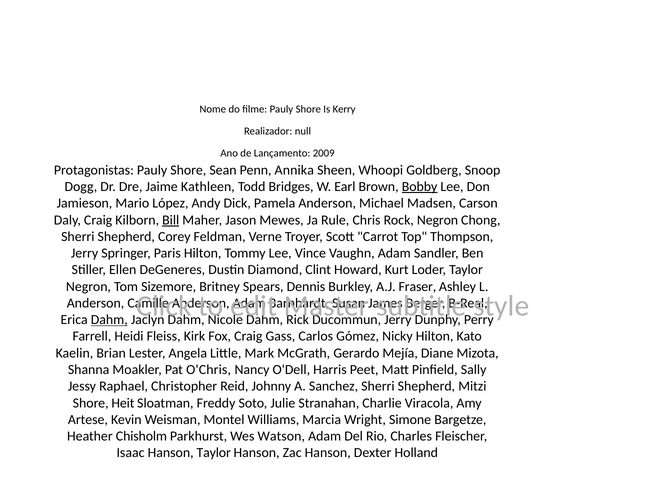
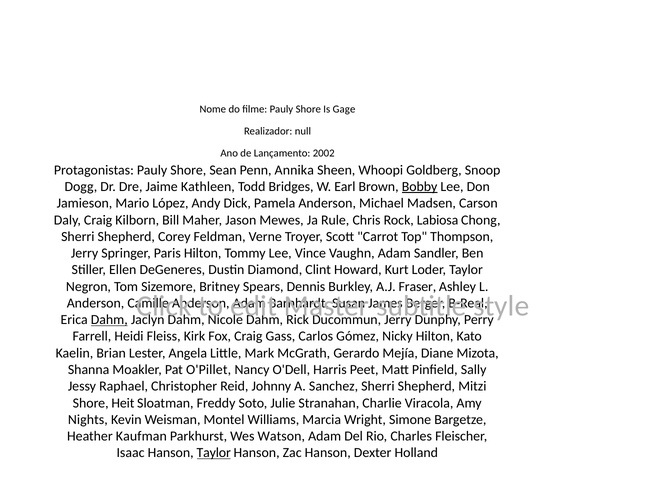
Kerry: Kerry -> Gage
2009: 2009 -> 2002
Bill underline: present -> none
Rock Negron: Negron -> Labiosa
O'Chris: O'Chris -> O'Pillet
Artese: Artese -> Nights
Chisholm: Chisholm -> Kaufman
Taylor at (214, 453) underline: none -> present
